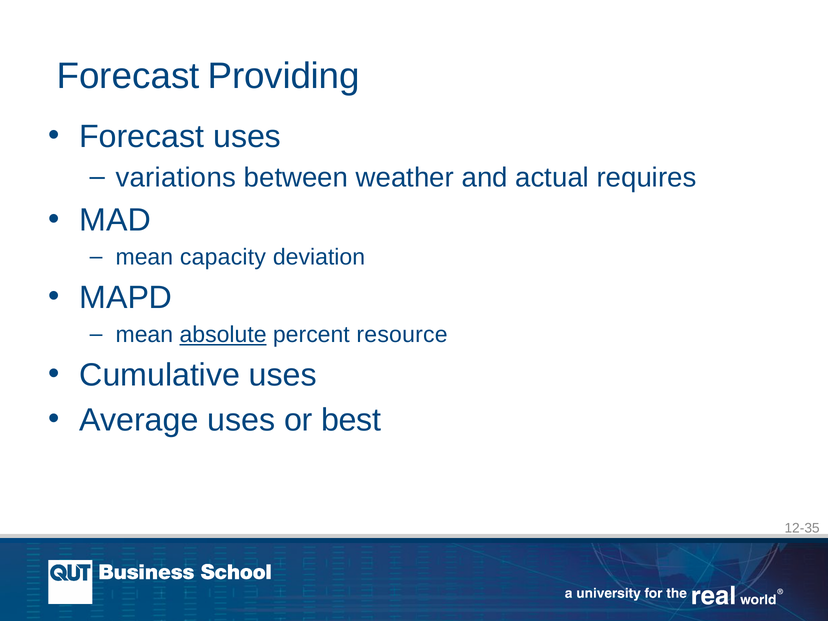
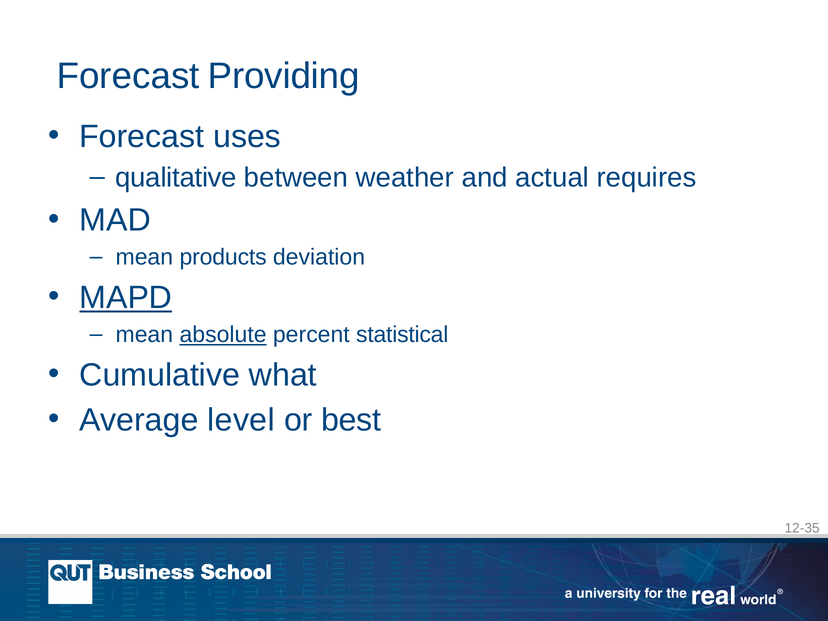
variations: variations -> qualitative
capacity: capacity -> products
MAPD underline: none -> present
resource: resource -> statistical
Cumulative uses: uses -> what
Average uses: uses -> level
